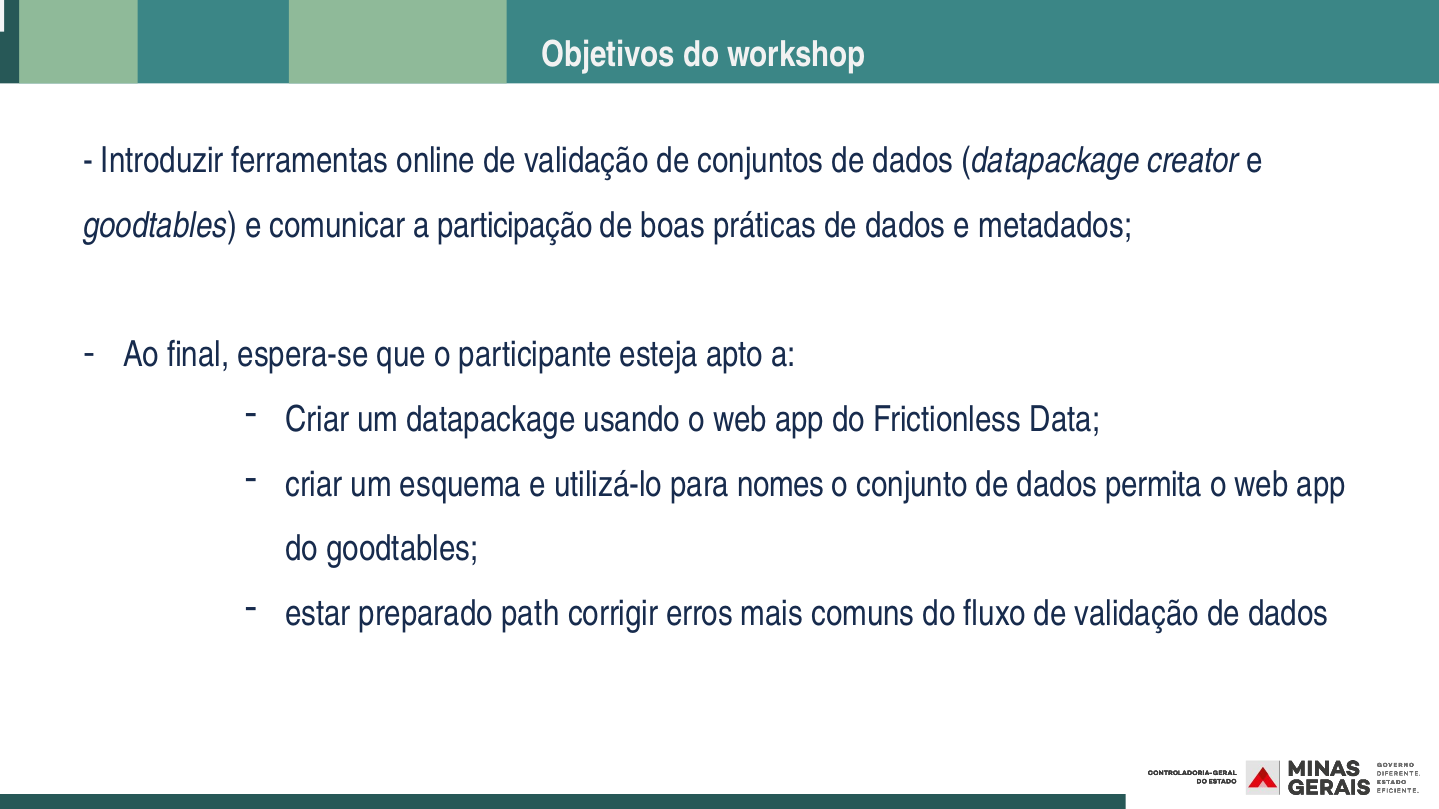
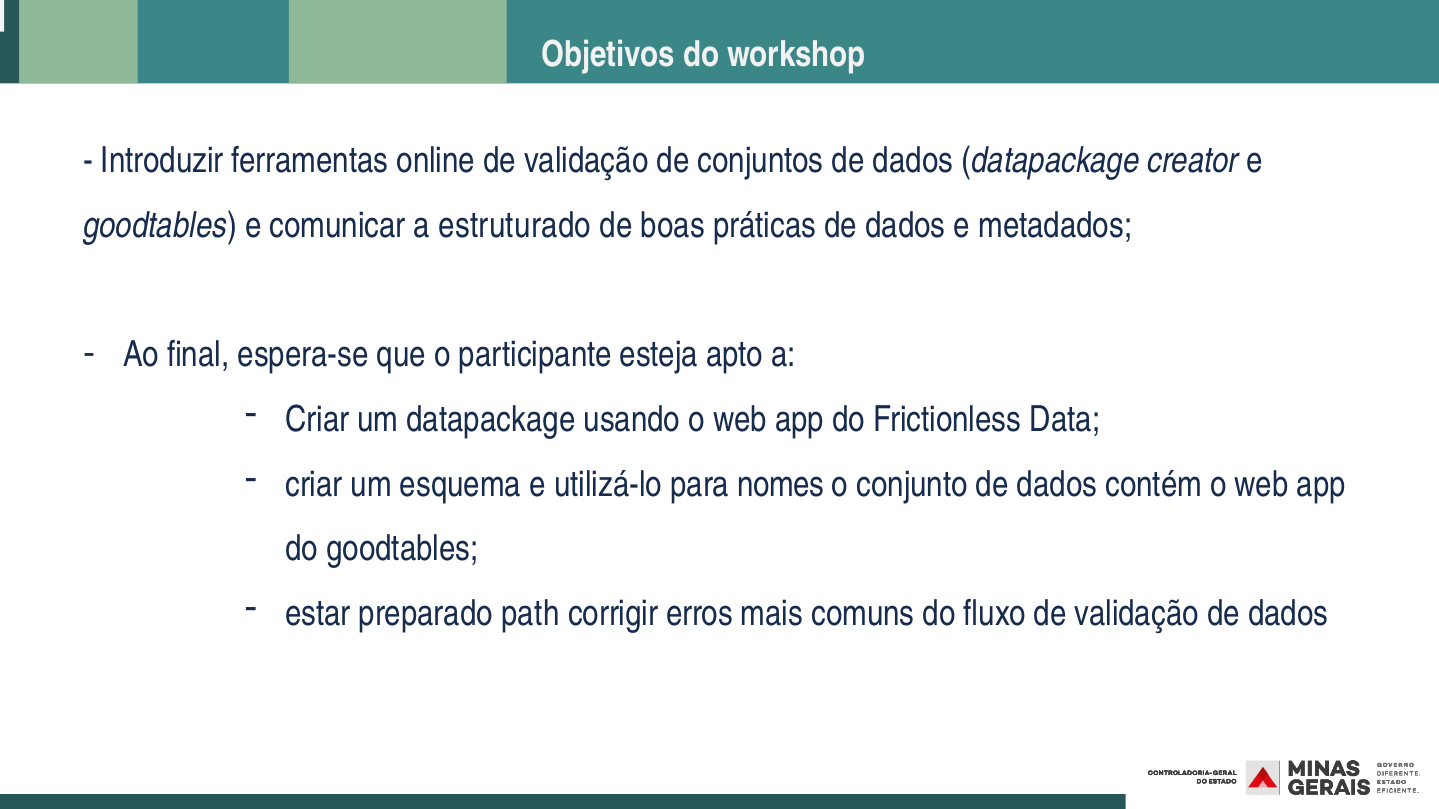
participação: participação -> estruturado
permita: permita -> contém
